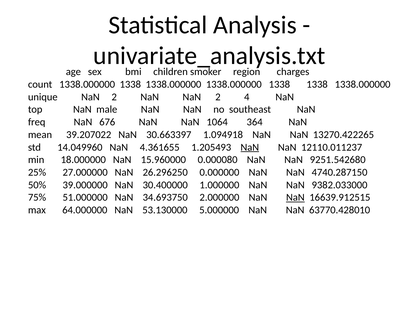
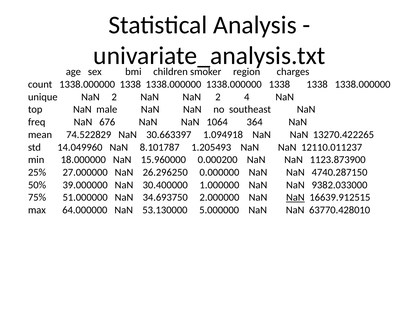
39.207022: 39.207022 -> 74.522829
4.361655: 4.361655 -> 8.101787
NaN at (250, 147) underline: present -> none
0.000080: 0.000080 -> 0.000200
9251.542680: 9251.542680 -> 1123.873900
